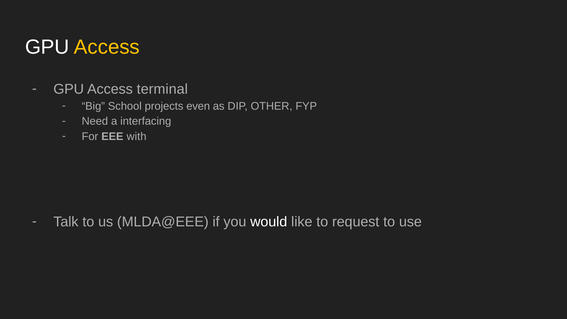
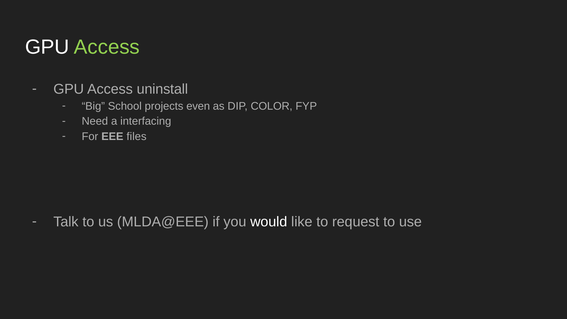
Access at (107, 47) colour: yellow -> light green
terminal: terminal -> uninstall
OTHER: OTHER -> COLOR
with: with -> files
